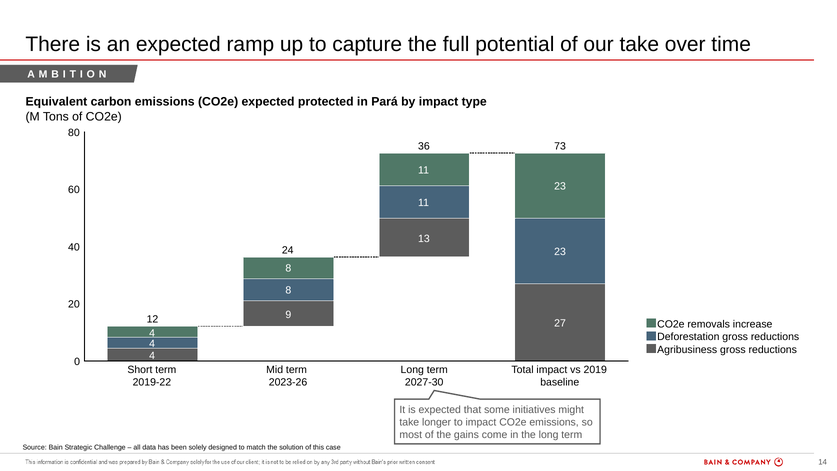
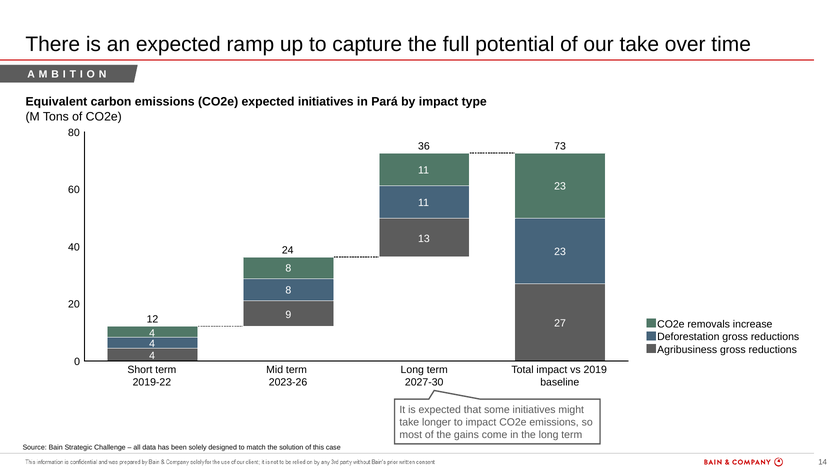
expected protected: protected -> initiatives
